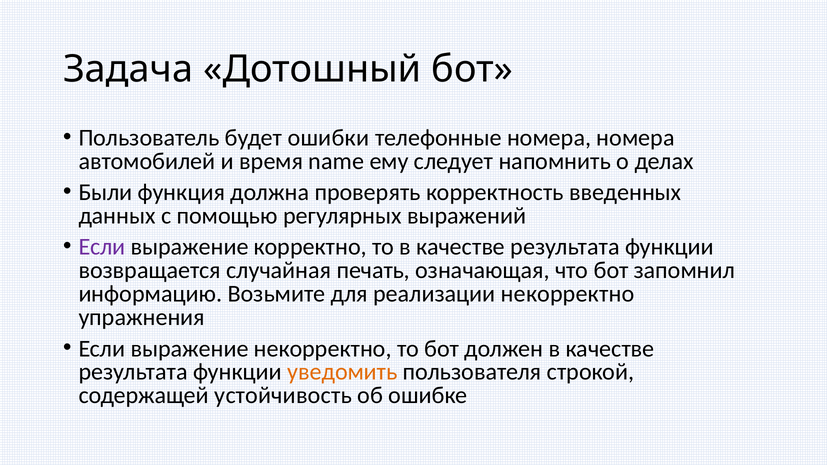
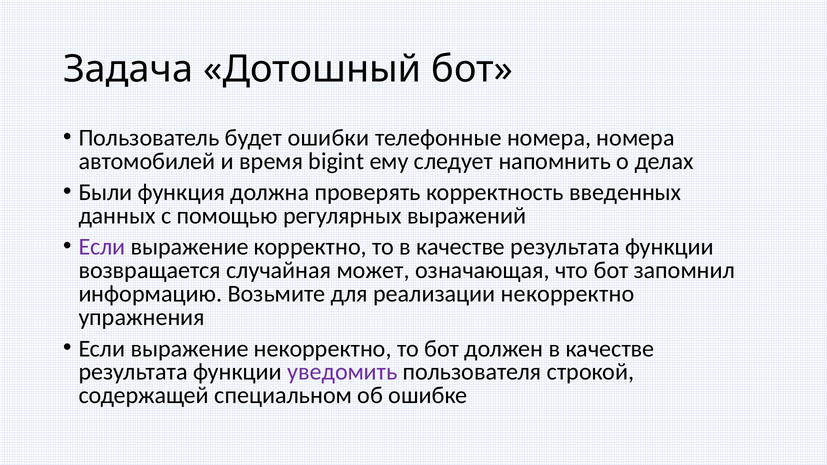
name: name -> bigint
печать: печать -> может
уведомить colour: orange -> purple
устойчивость: устойчивость -> специальном
